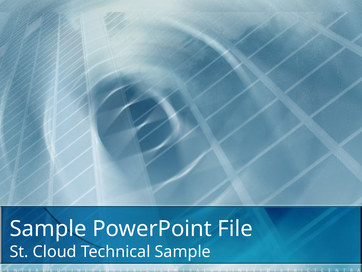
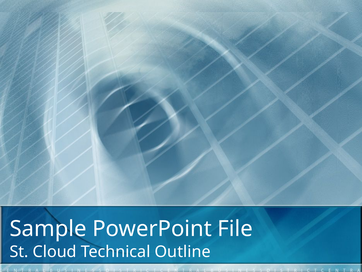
Technical Sample: Sample -> Outline
